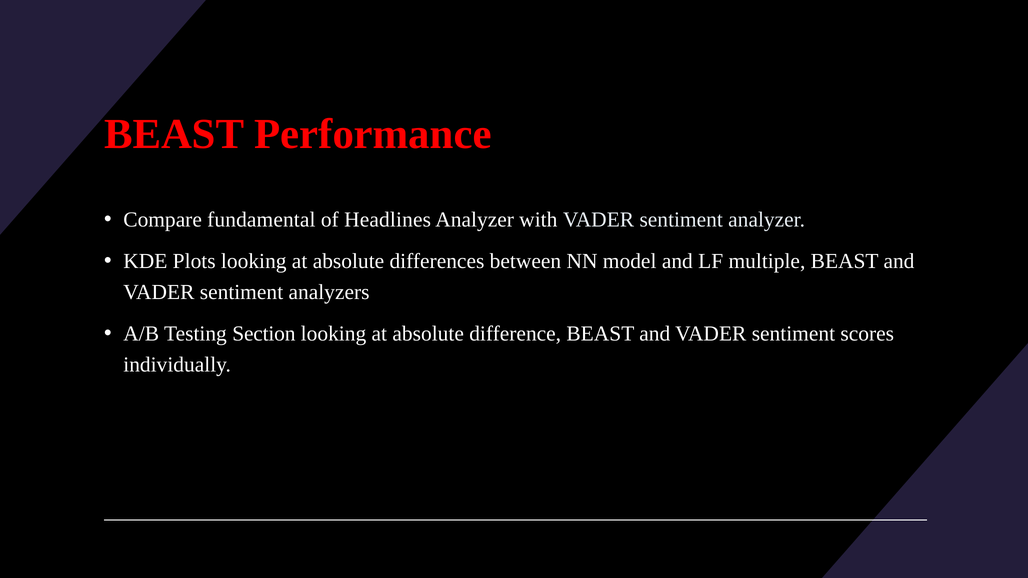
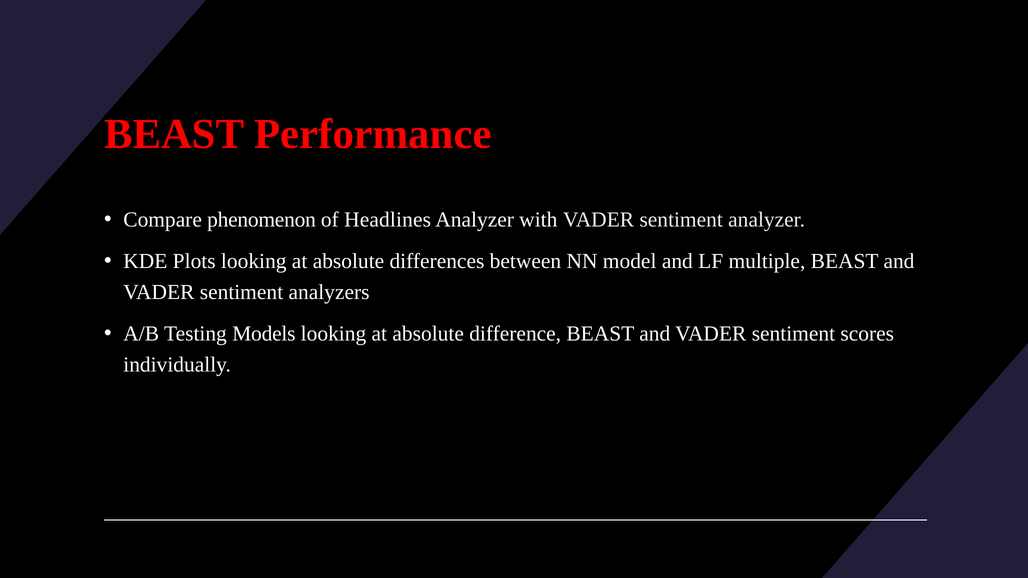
fundamental: fundamental -> phenomenon
Section: Section -> Models
